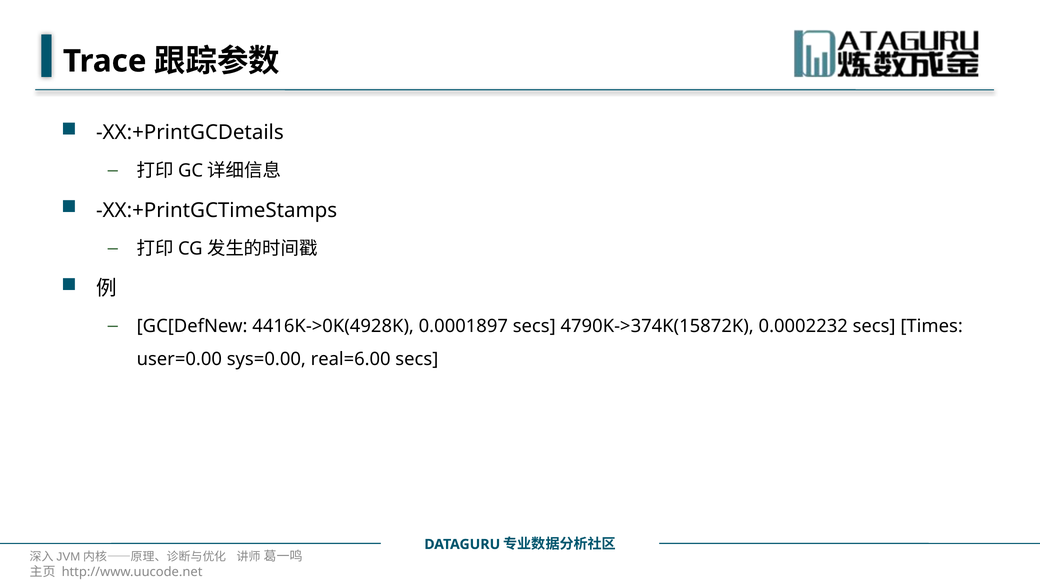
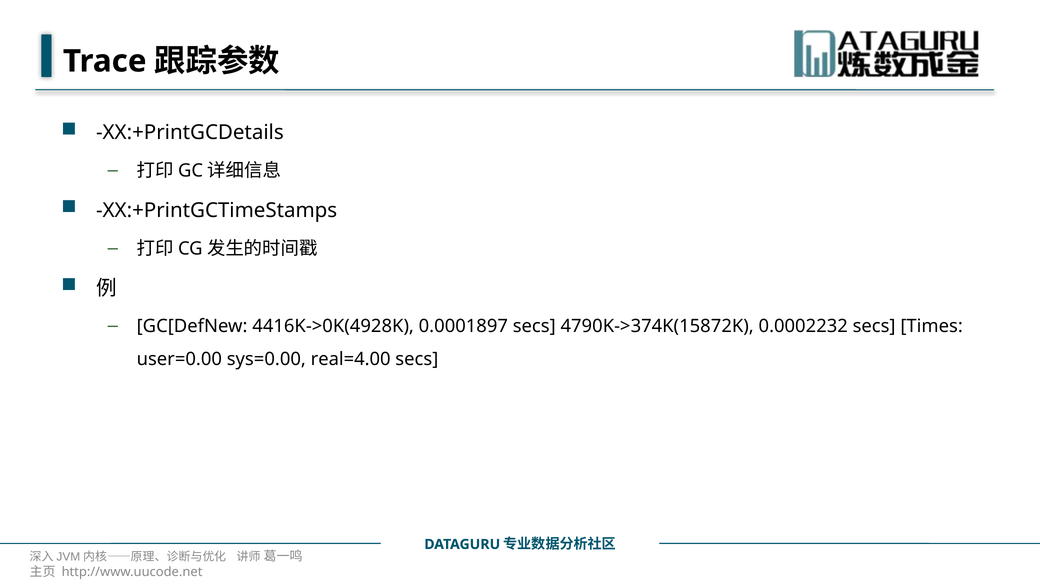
real=6.00: real=6.00 -> real=4.00
